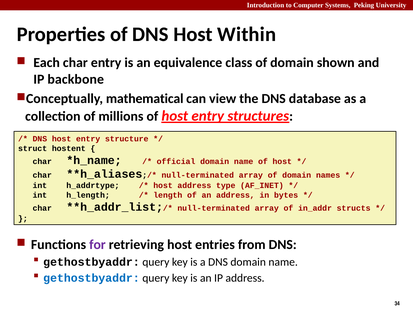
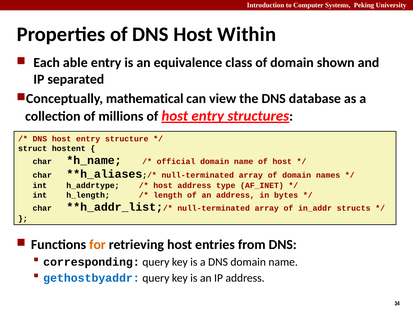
Each char: char -> able
backbone: backbone -> separated
for colour: purple -> orange
gethostbyaddr at (91, 263): gethostbyaddr -> corresponding
